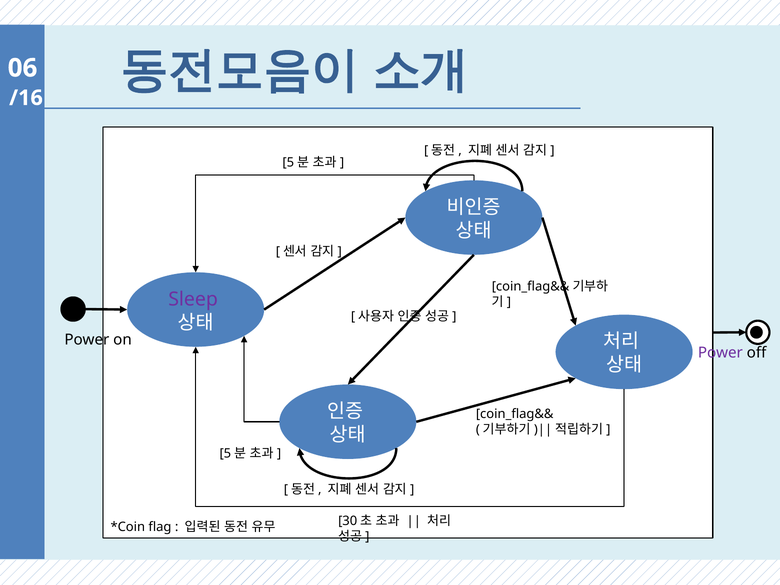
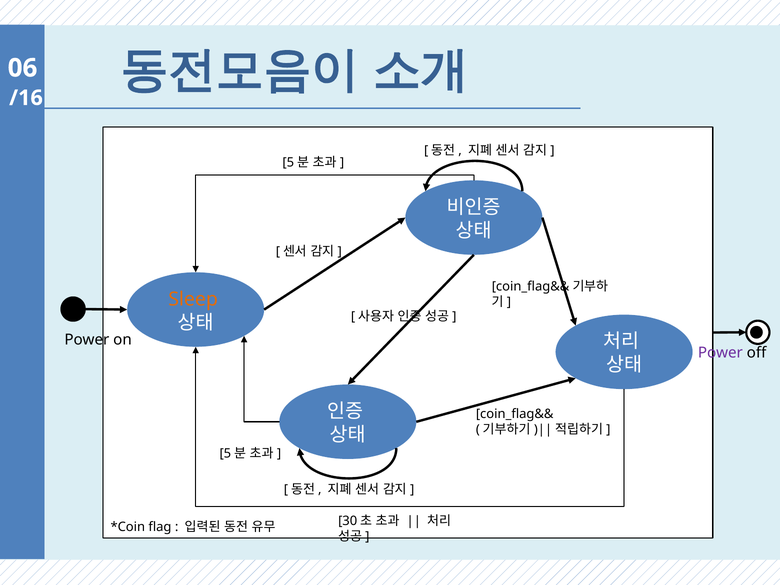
Sleep colour: purple -> orange
